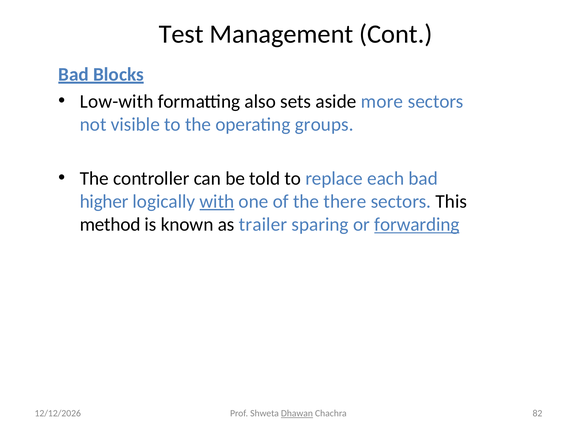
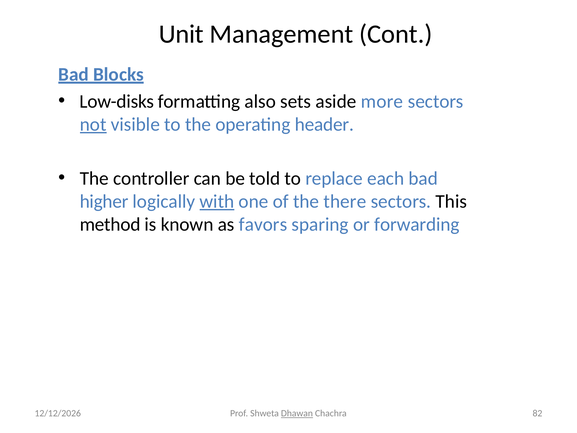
Test: Test -> Unit
Low-with: Low-with -> Low-disks
not underline: none -> present
groups: groups -> header
trailer: trailer -> favors
forwarding underline: present -> none
